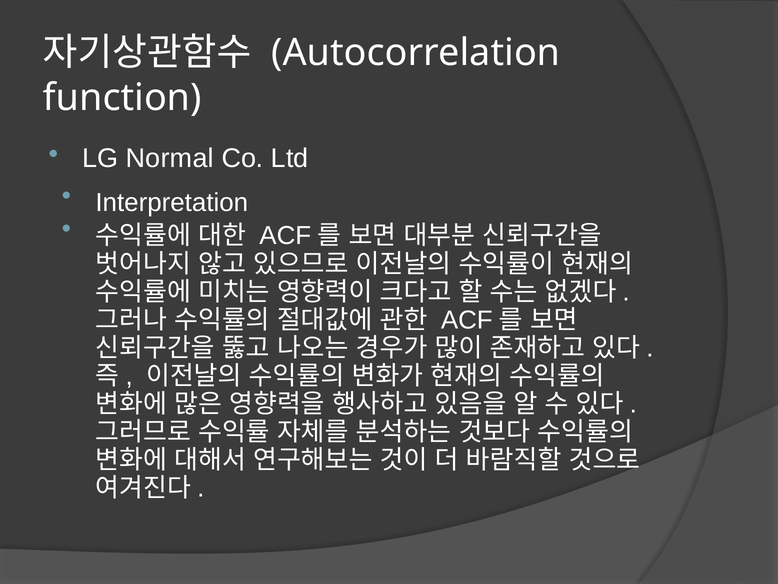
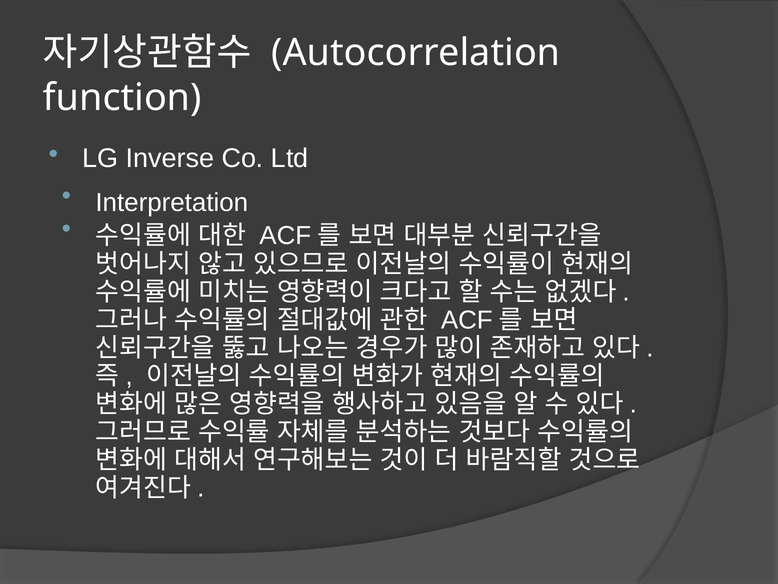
Normal: Normal -> Inverse
